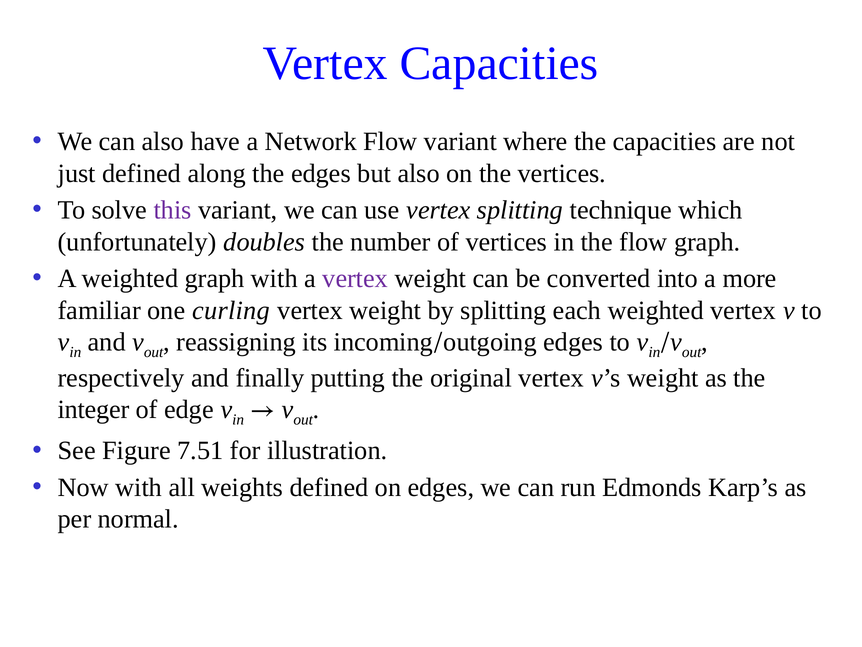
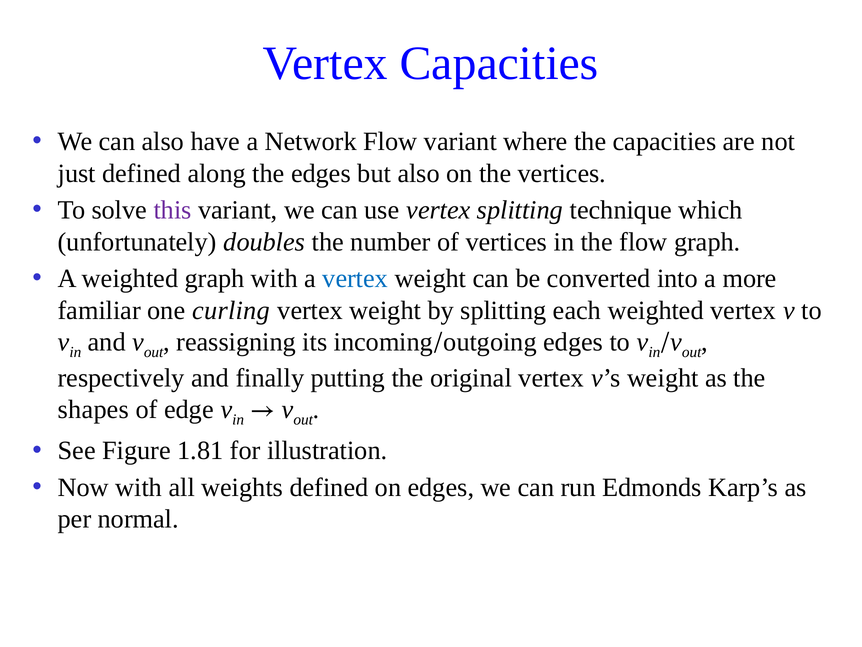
vertex at (355, 278) colour: purple -> blue
integer: integer -> shapes
7.51: 7.51 -> 1.81
